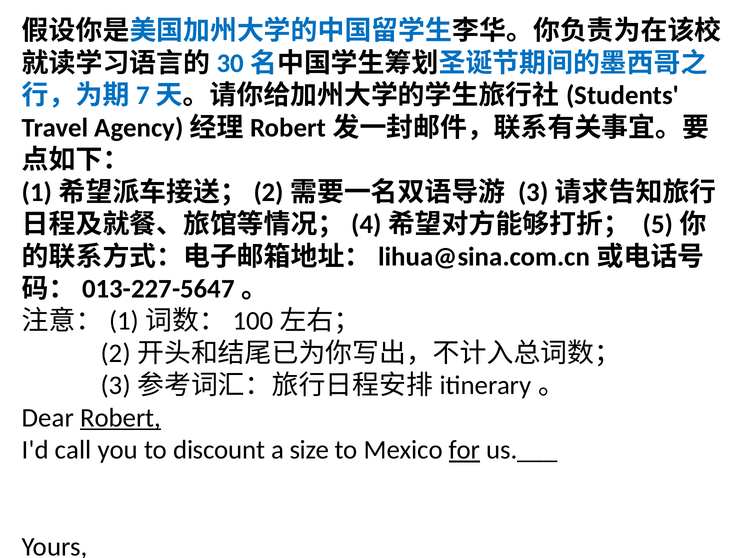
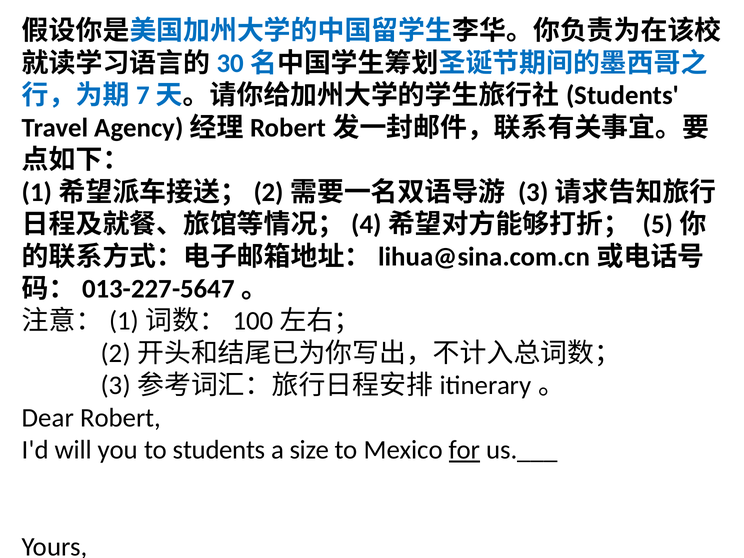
Robert underline: present -> none
call: call -> will
to discount: discount -> students
